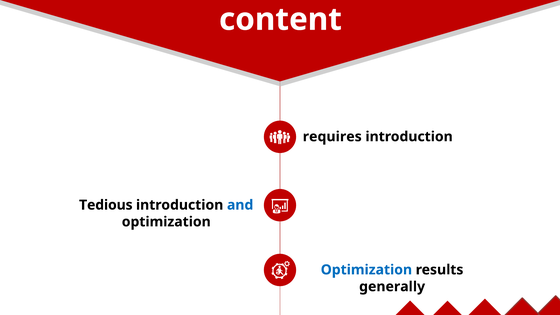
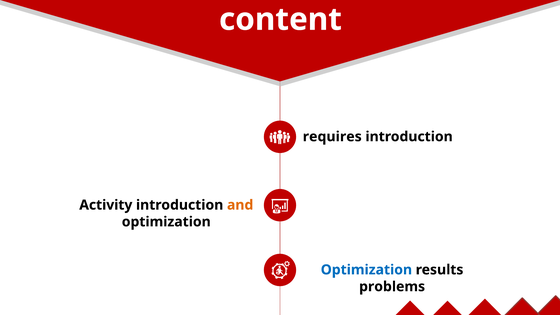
Tedious: Tedious -> Activity
and colour: blue -> orange
generally: generally -> problems
